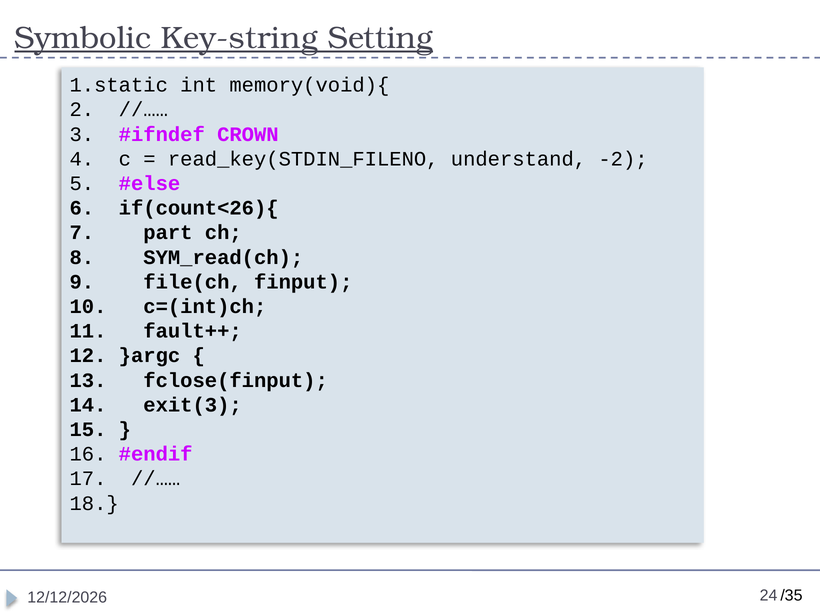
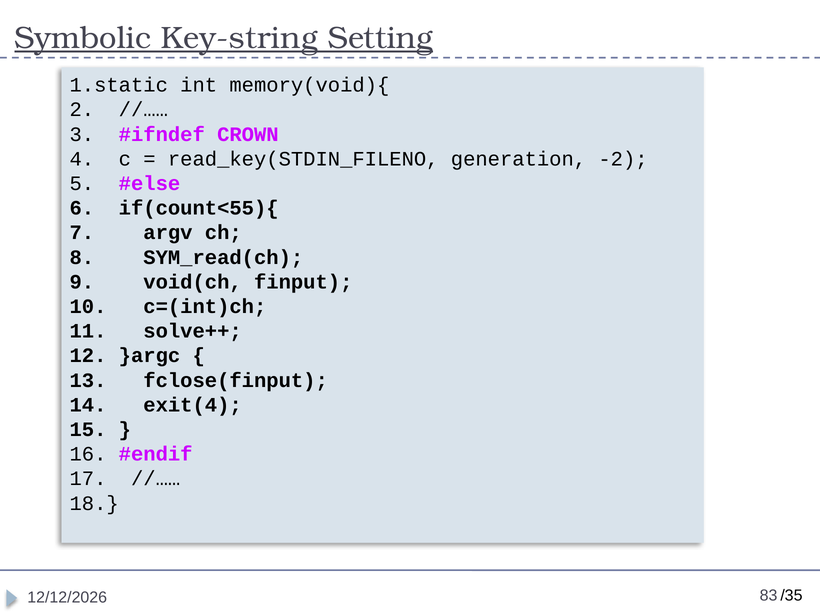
understand: understand -> generation
if(count<26){: if(count<26){ -> if(count<55){
part: part -> argv
file(ch: file(ch -> void(ch
fault++: fault++ -> solve++
exit(3: exit(3 -> exit(4
24: 24 -> 83
